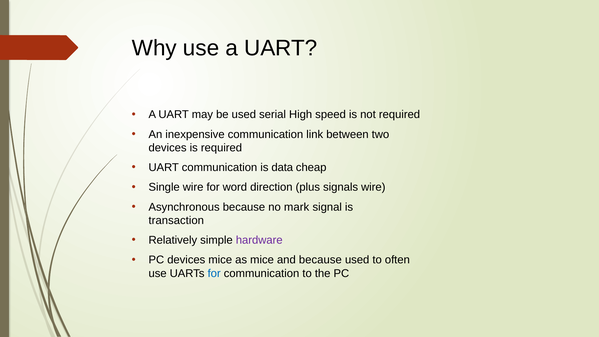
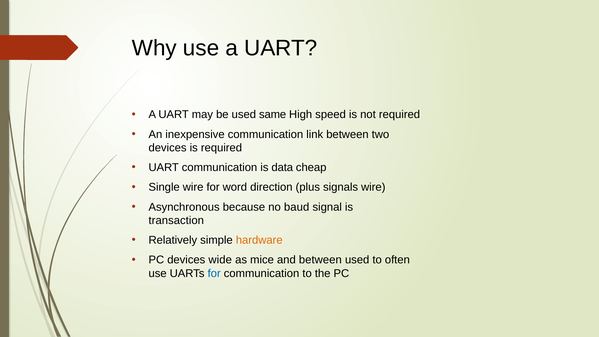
serial: serial -> same
mark: mark -> baud
hardware colour: purple -> orange
devices mice: mice -> wide
and because: because -> between
